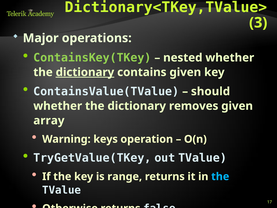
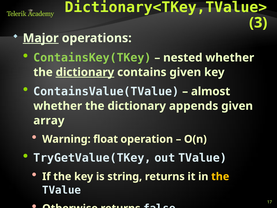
Major underline: none -> present
should: should -> almost
removes: removes -> appends
keys: keys -> float
range: range -> string
the at (220, 176) colour: light blue -> yellow
